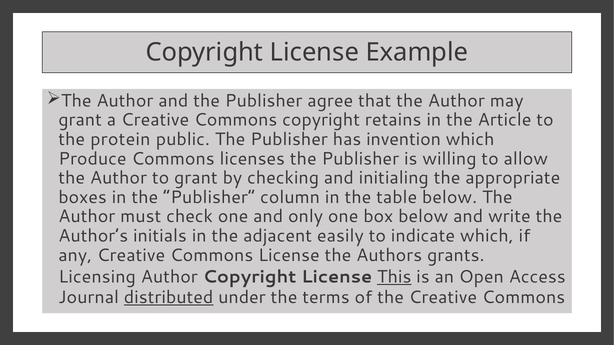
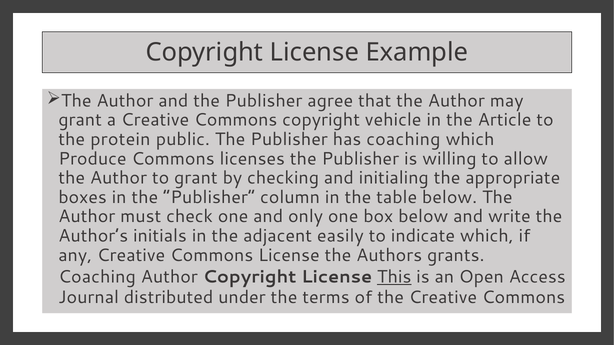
retains: retains -> vehicle
has invention: invention -> coaching
Licensing at (97, 277): Licensing -> Coaching
distributed underline: present -> none
